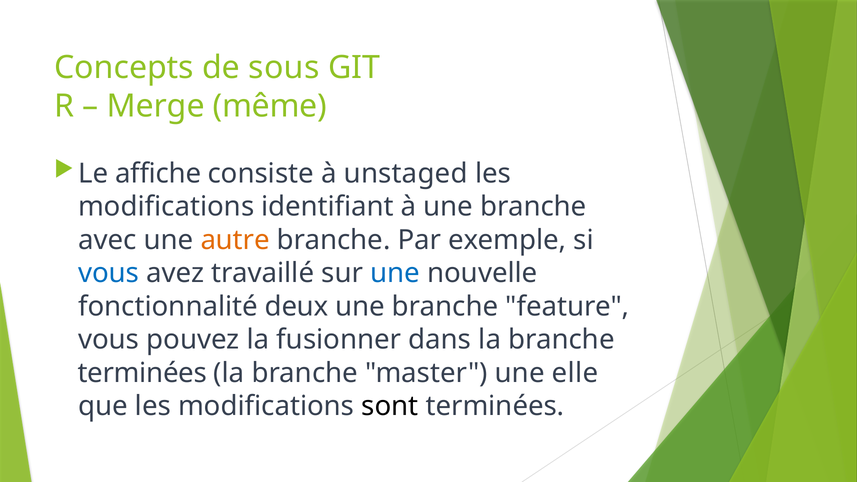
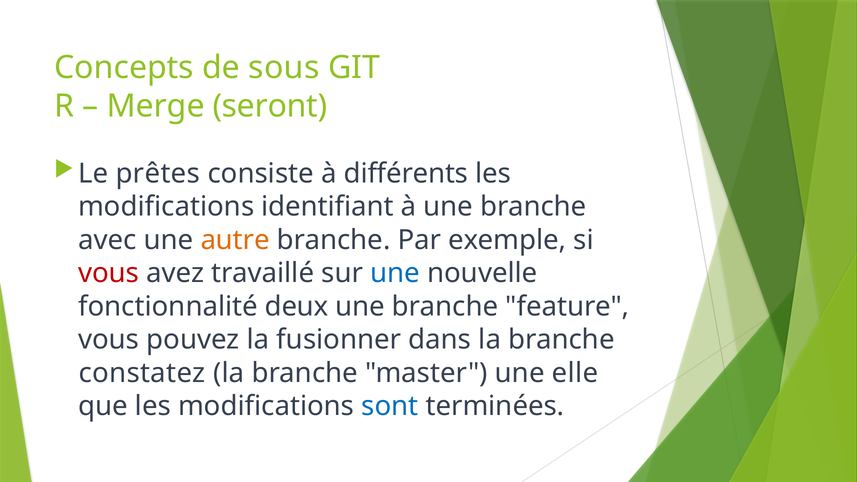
même: même -> seront
affiche: affiche -> prêtes
unstaged: unstaged -> différents
vous at (109, 273) colour: blue -> red
terminées at (142, 373): terminées -> constatez
sont colour: black -> blue
